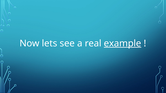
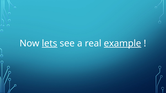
lets underline: none -> present
